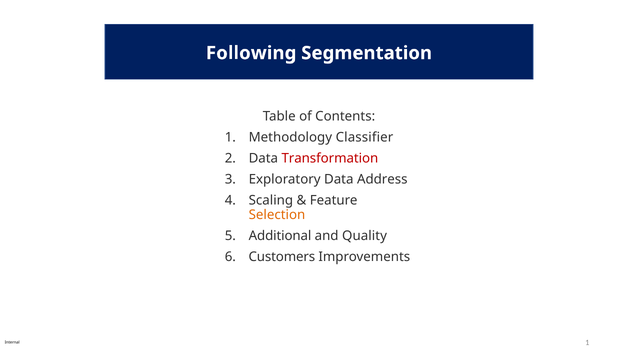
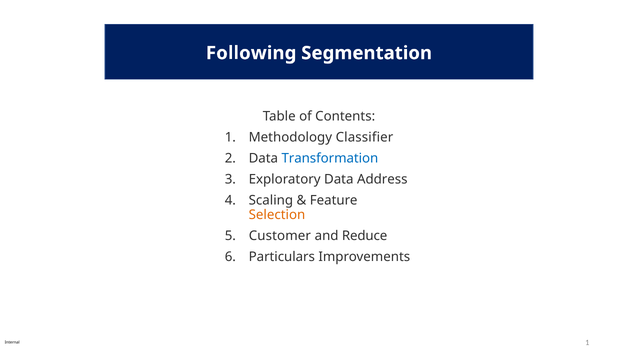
Transformation colour: red -> blue
Additional: Additional -> Customer
Quality: Quality -> Reduce
Customers: Customers -> Particulars
